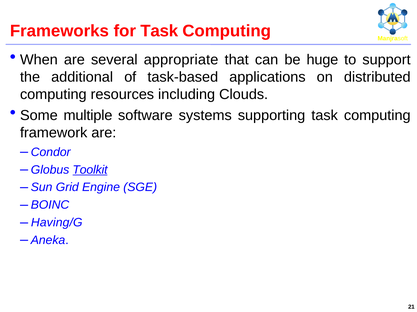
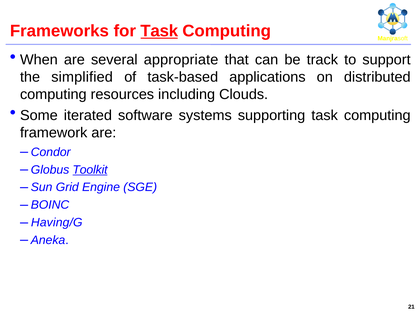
Task at (159, 31) underline: none -> present
huge: huge -> track
additional: additional -> simplified
multiple: multiple -> iterated
